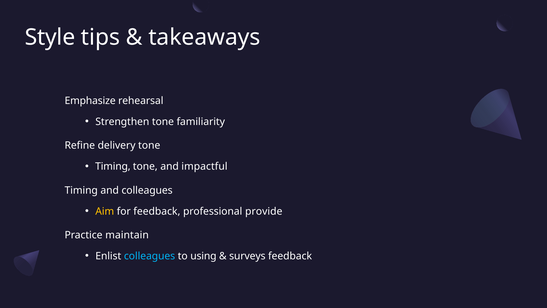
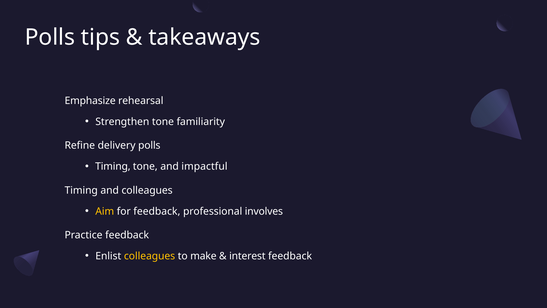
Style at (50, 37): Style -> Polls
delivery tone: tone -> polls
provide: provide -> involves
Practice maintain: maintain -> feedback
colleagues at (150, 256) colour: light blue -> yellow
using: using -> make
surveys: surveys -> interest
